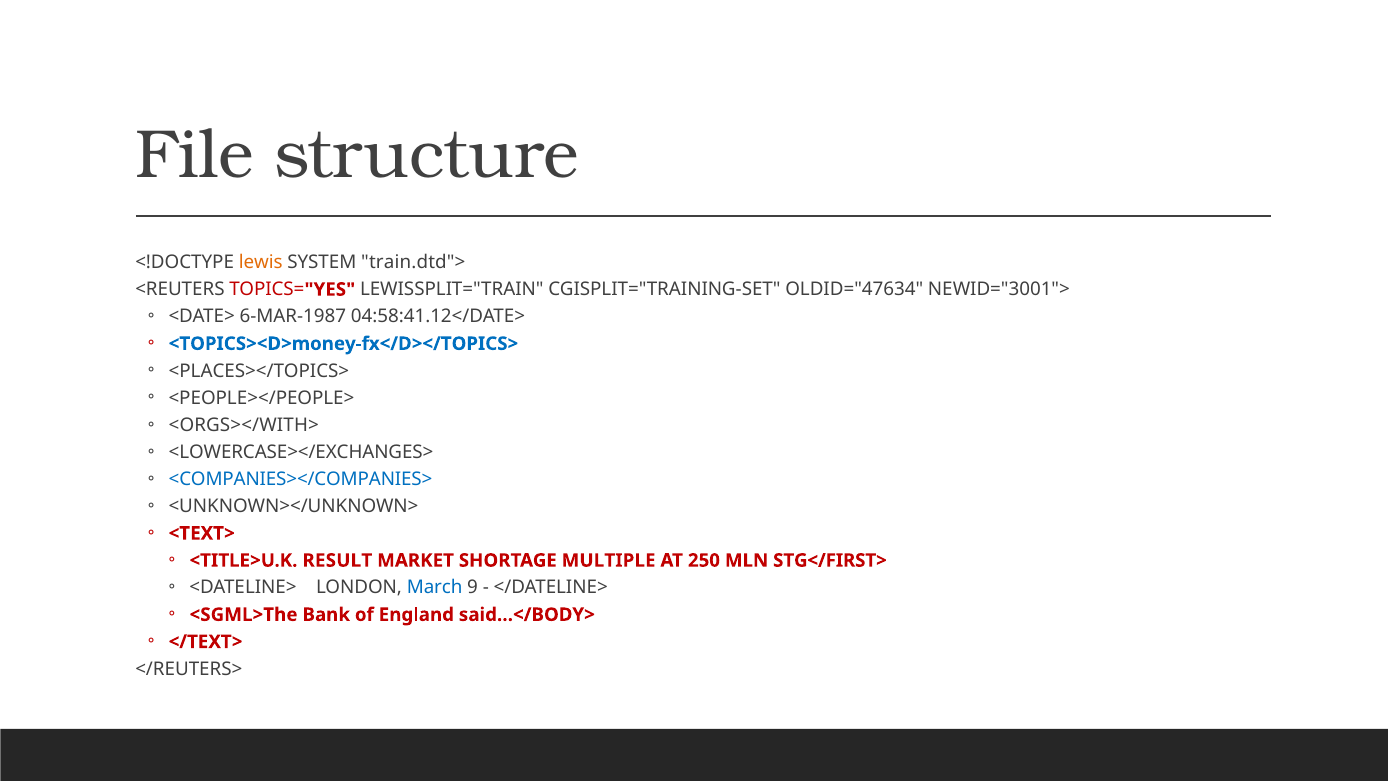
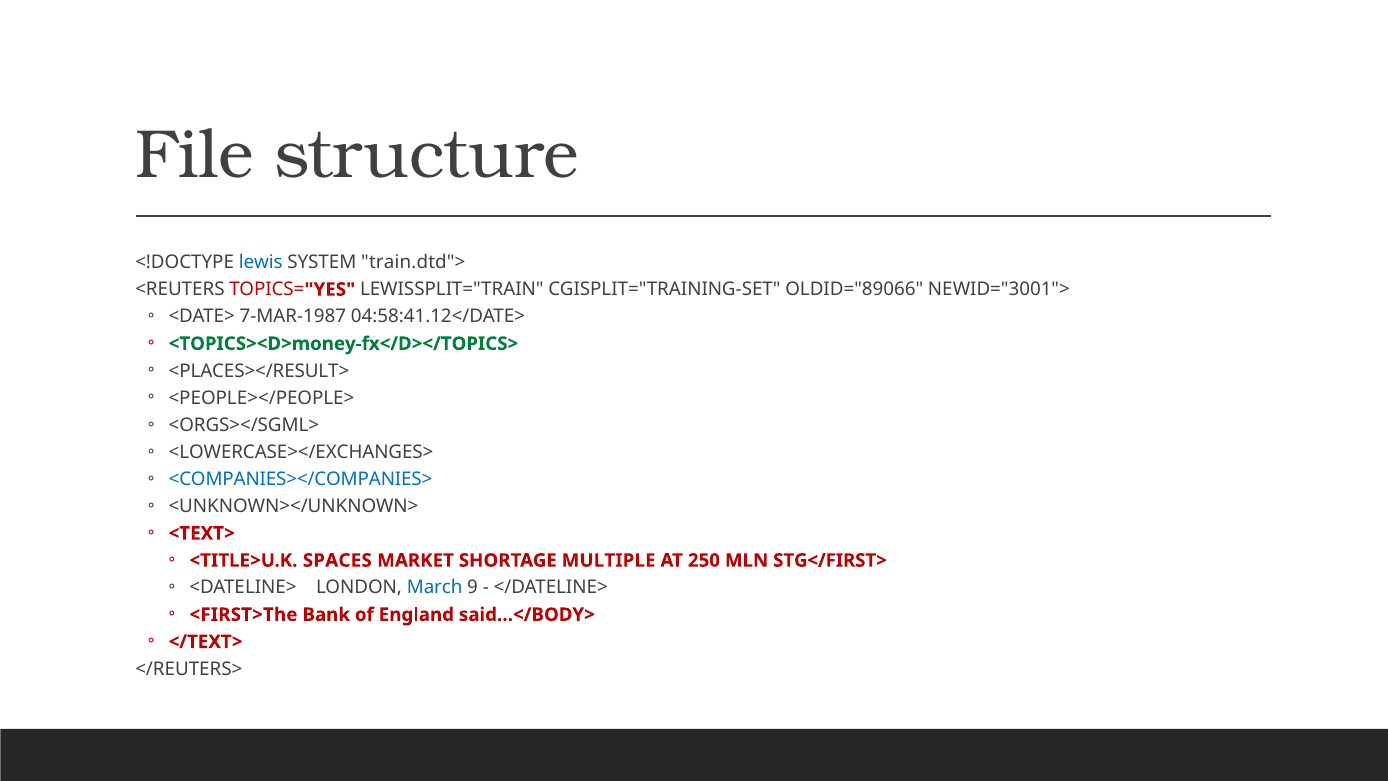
lewis colour: orange -> blue
OLDID="47634: OLDID="47634 -> OLDID="89066
6-MAR-1987: 6-MAR-1987 -> 7-MAR-1987
<TOPICS><D>money-fx</D></TOPICS> colour: blue -> green
<PLACES></TOPICS>: <PLACES></TOPICS> -> <PLACES></RESULT>
<ORGS></WITH>: <ORGS></WITH> -> <ORGS></SGML>
RESULT: RESULT -> SPACES
<SGML>The: <SGML>The -> <FIRST>The
